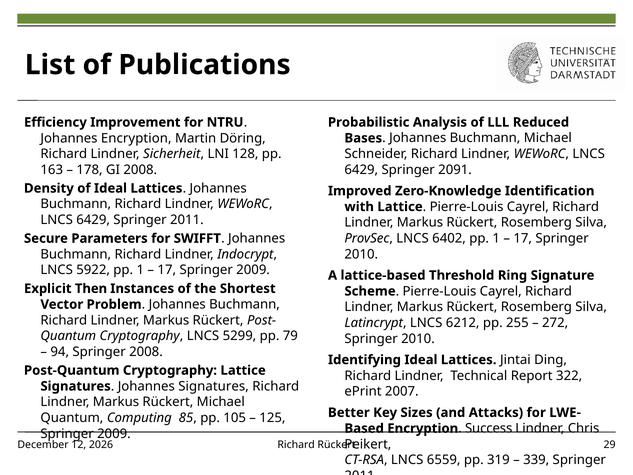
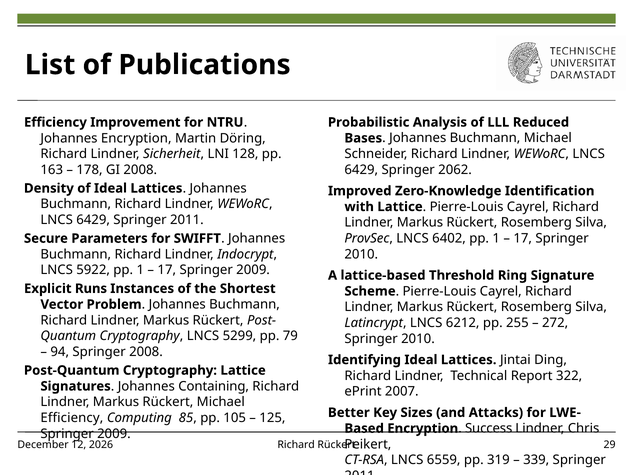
2091: 2091 -> 2062
Then: Then -> Runs
Johannes Signatures: Signatures -> Containing
Quantum at (72, 418): Quantum -> Efficiency
